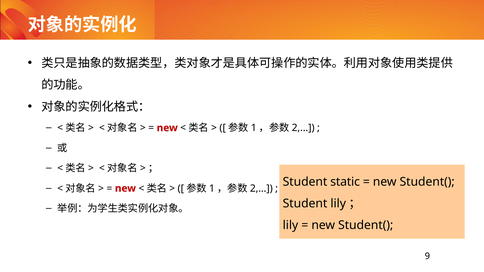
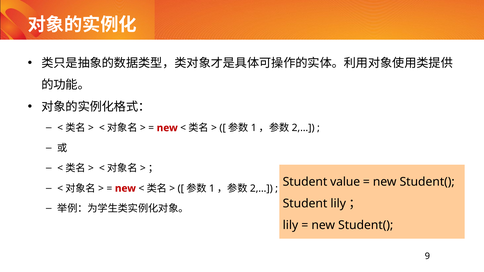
static: static -> value
